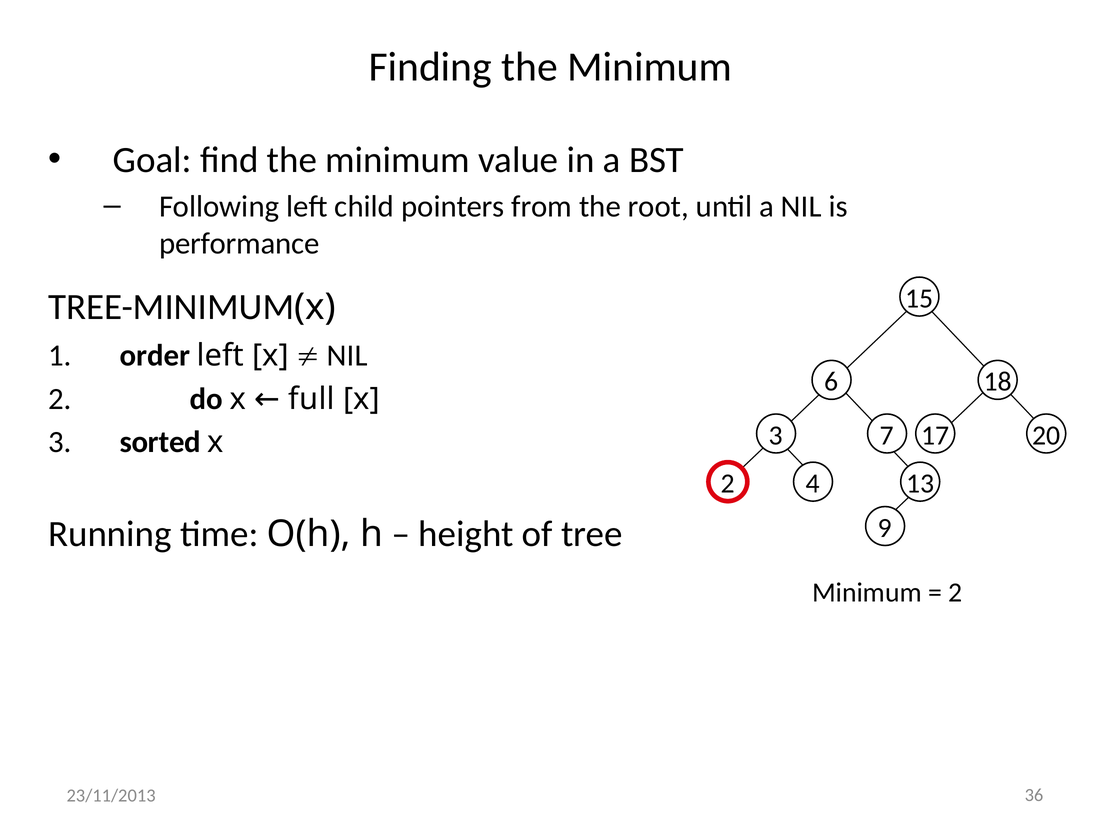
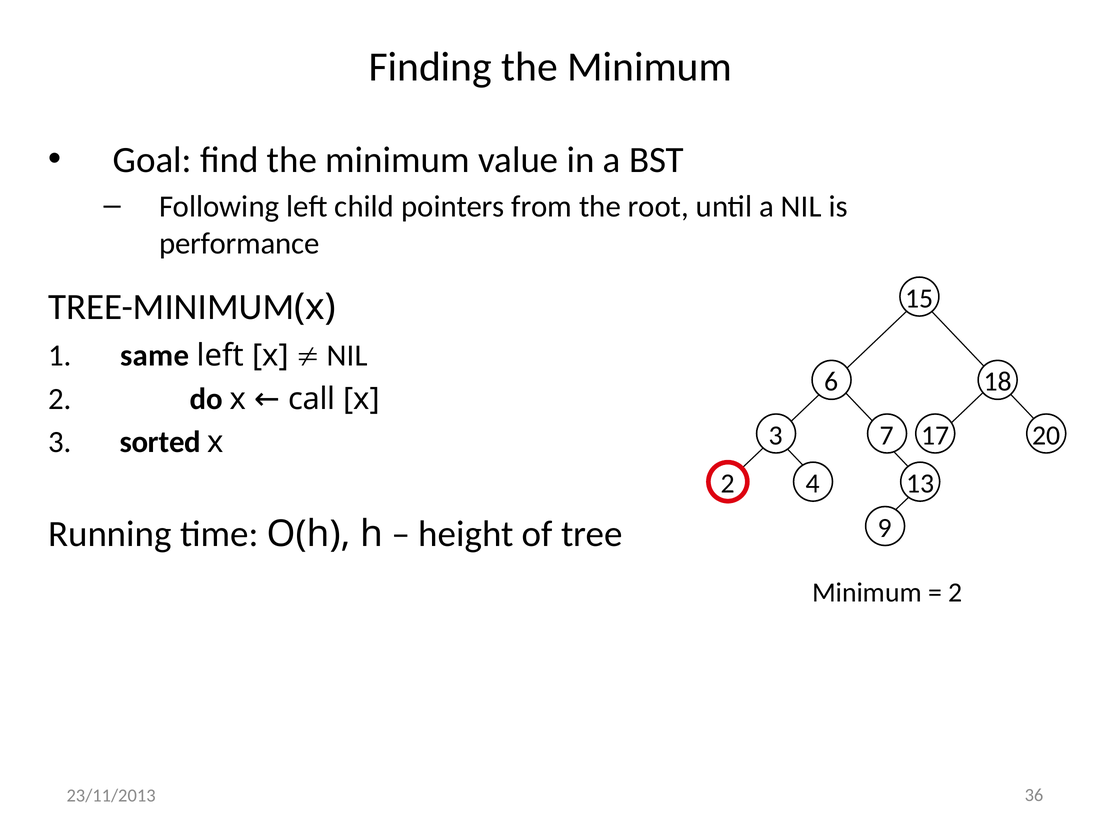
order: order -> same
full: full -> call
